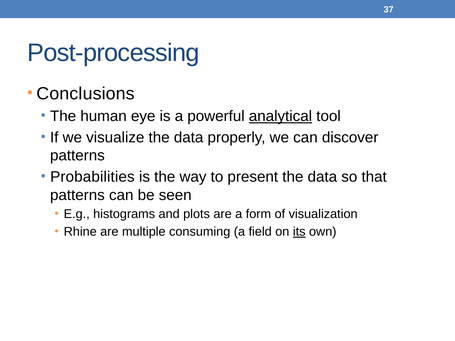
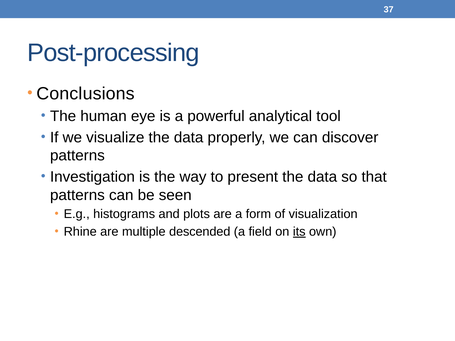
analytical underline: present -> none
Probabilities: Probabilities -> Investigation
consuming: consuming -> descended
